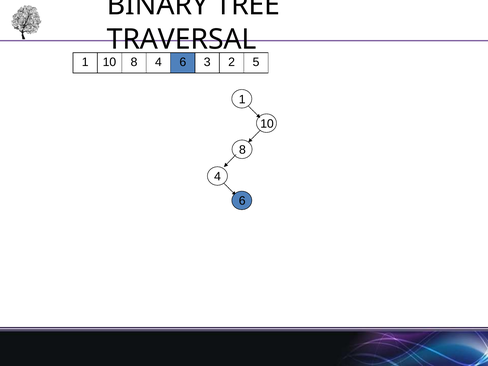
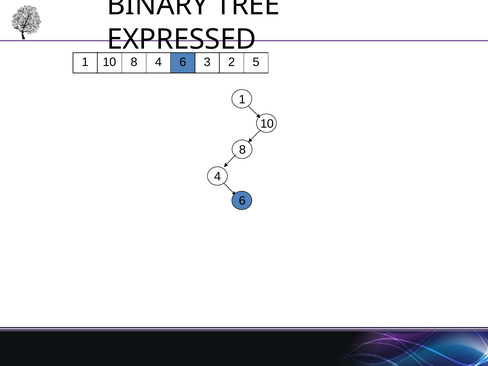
TRAVERSAL: TRAVERSAL -> EXPRESSED
